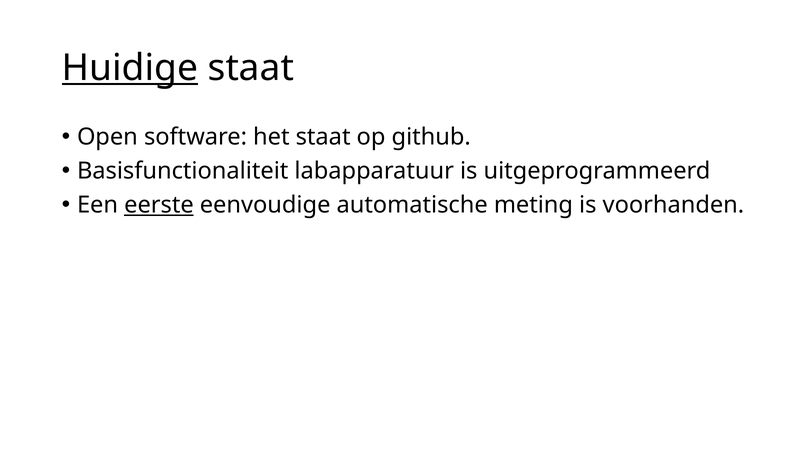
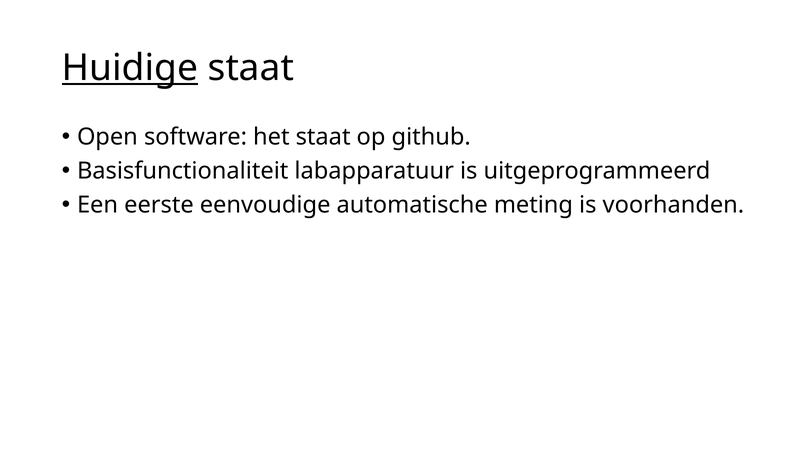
eerste underline: present -> none
